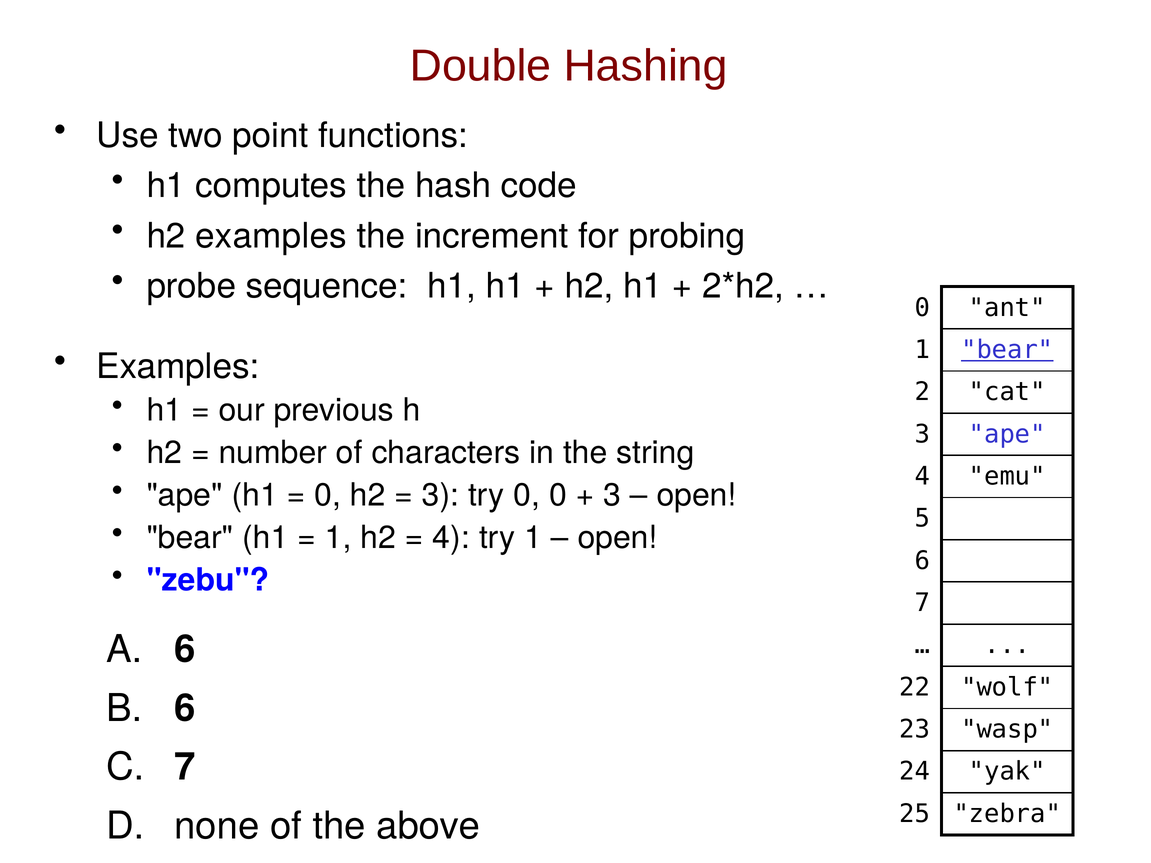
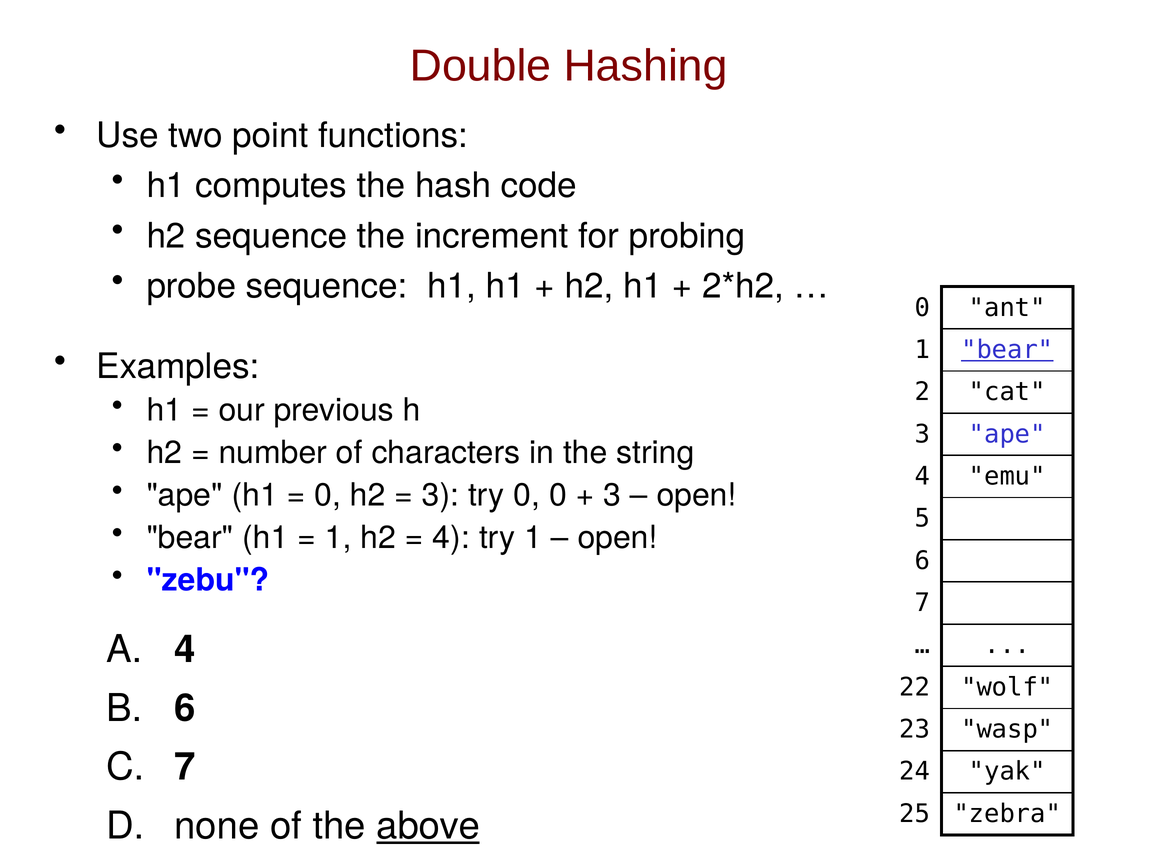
h2 examples: examples -> sequence
6 at (185, 650): 6 -> 4
above underline: none -> present
